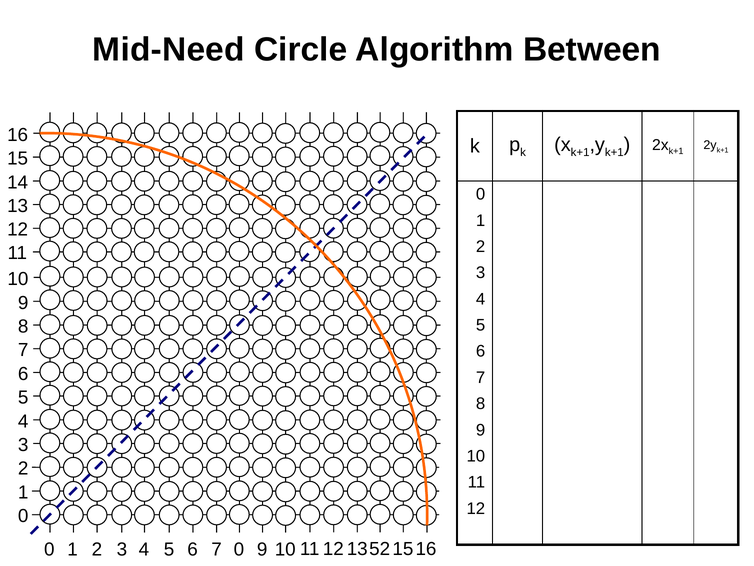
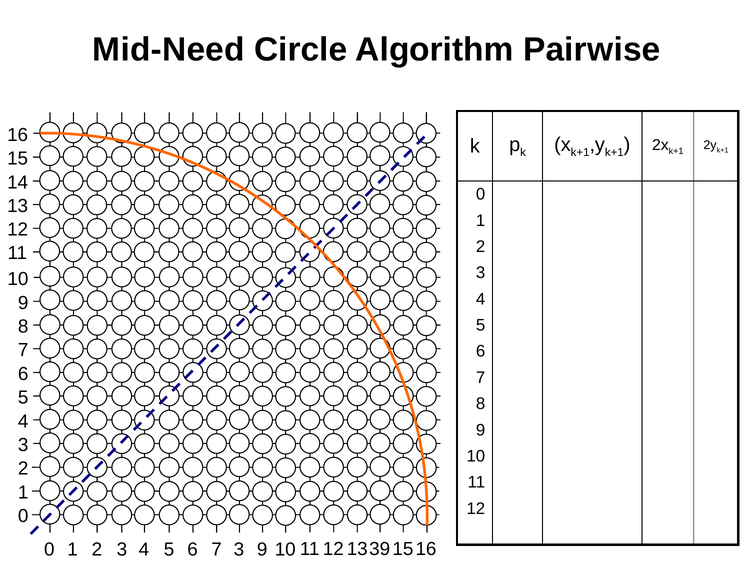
Between: Between -> Pairwise
52: 52 -> 39
0 0: 0 -> 3
